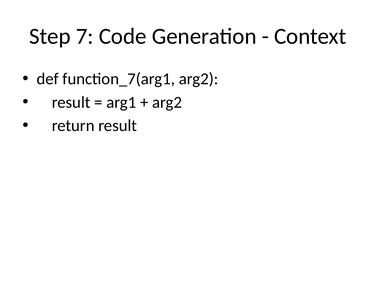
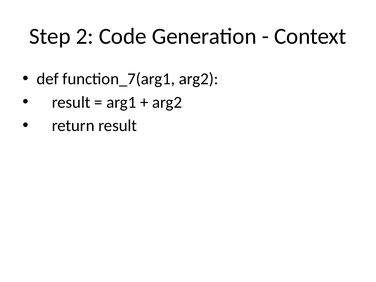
7: 7 -> 2
